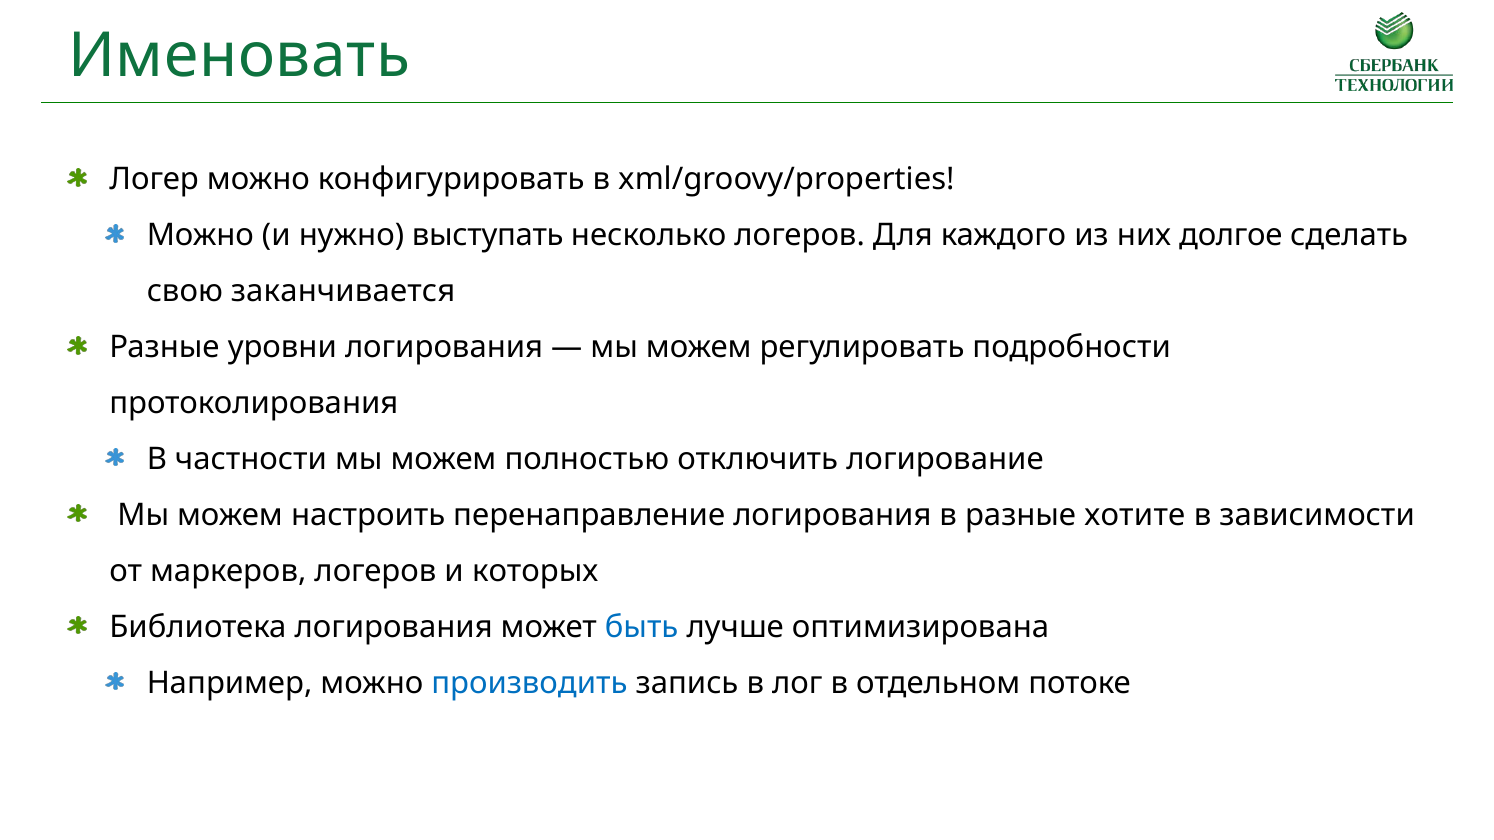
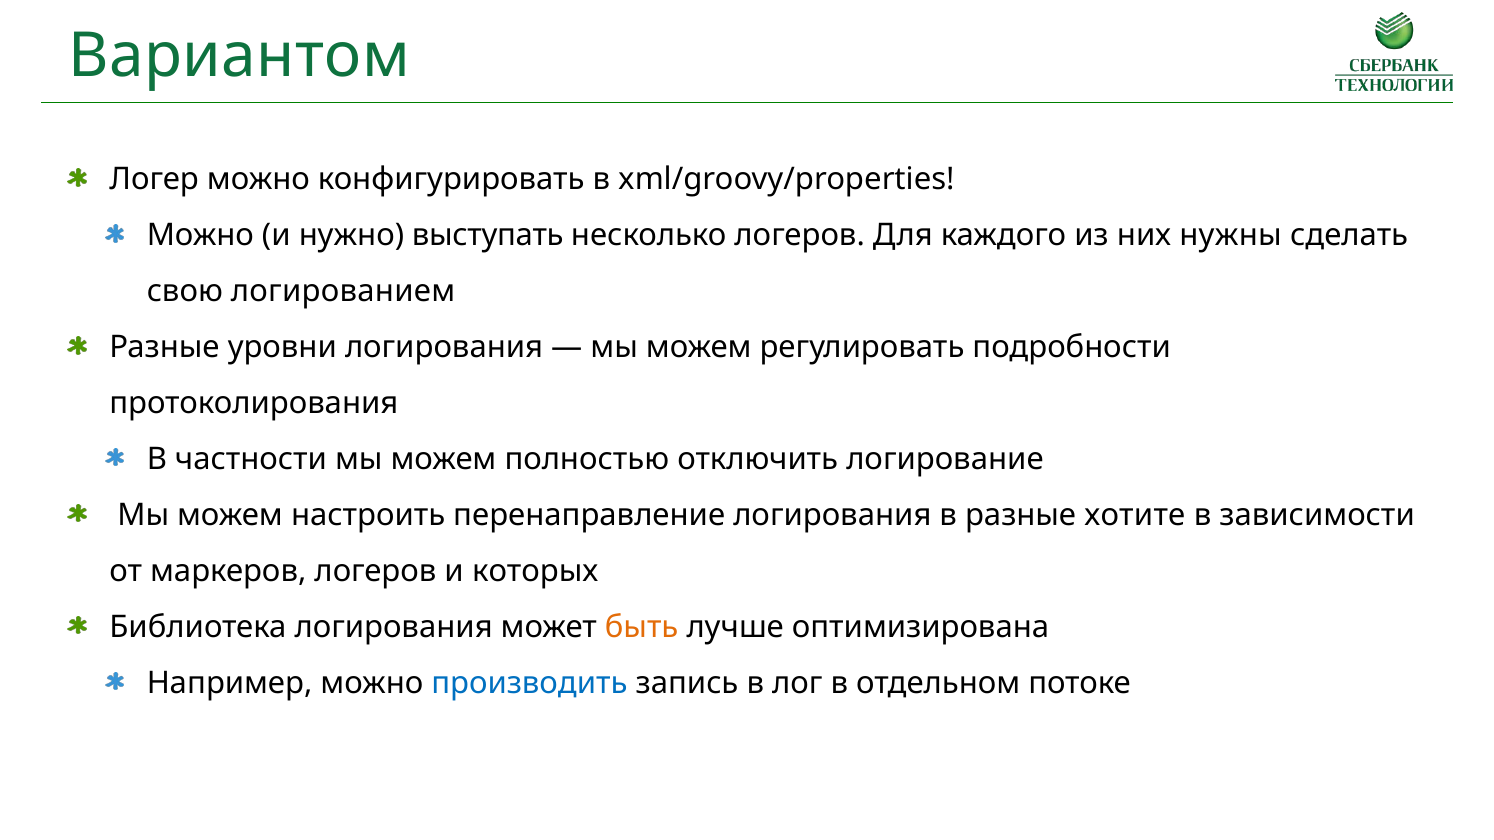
Именовать: Именовать -> Вариантом
долгое: долгое -> нужны
заканчивается: заканчивается -> логированием
быть colour: blue -> orange
